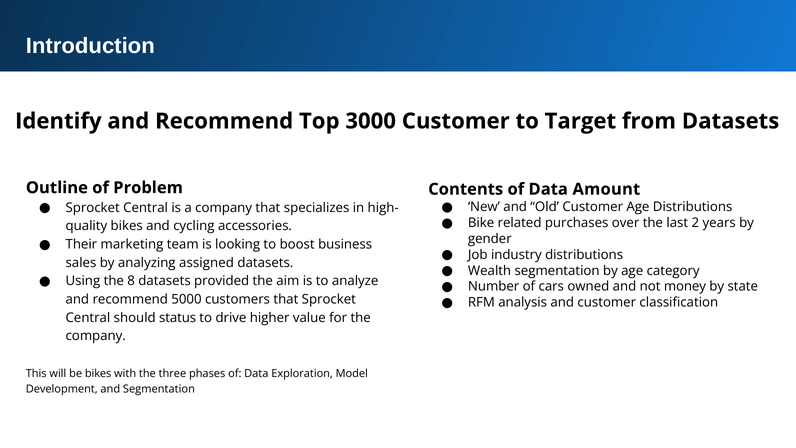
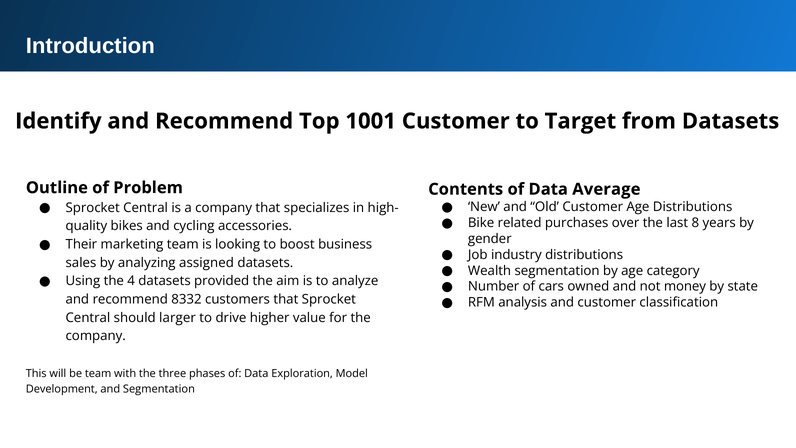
3000: 3000 -> 1001
Amount: Amount -> Average
2: 2 -> 8
8: 8 -> 4
5000: 5000 -> 8332
status: status -> larger
be bikes: bikes -> team
